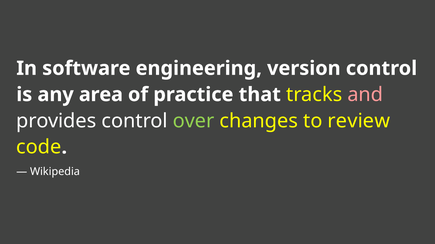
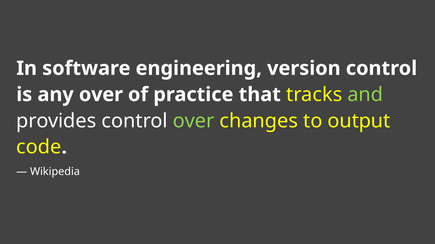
any area: area -> over
and colour: pink -> light green
review: review -> output
